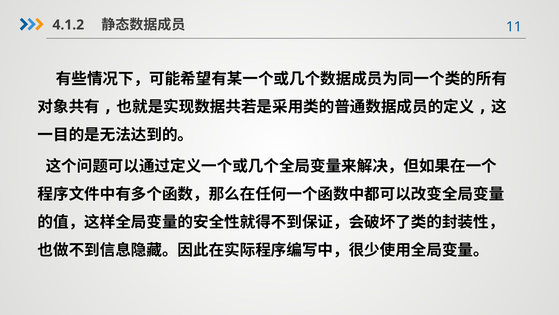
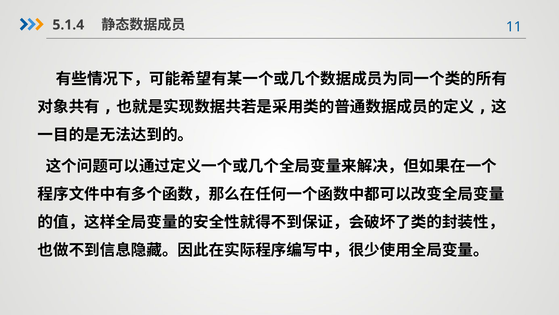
4.1.2: 4.1.2 -> 5.1.4
